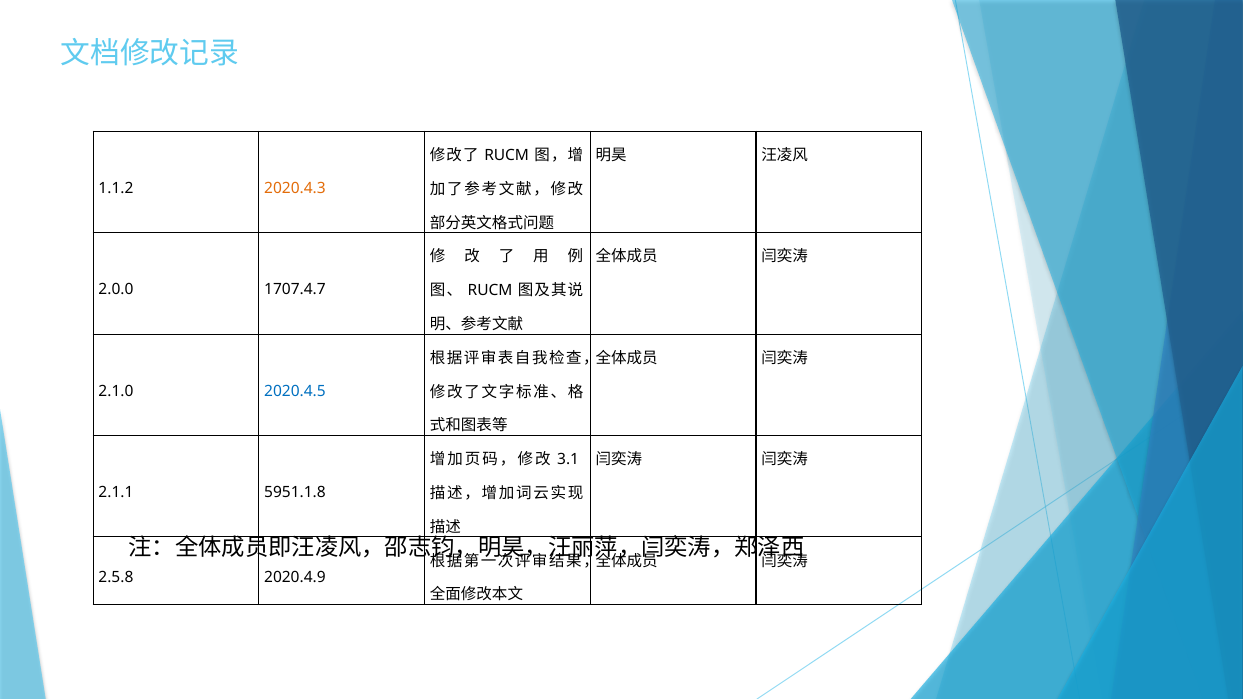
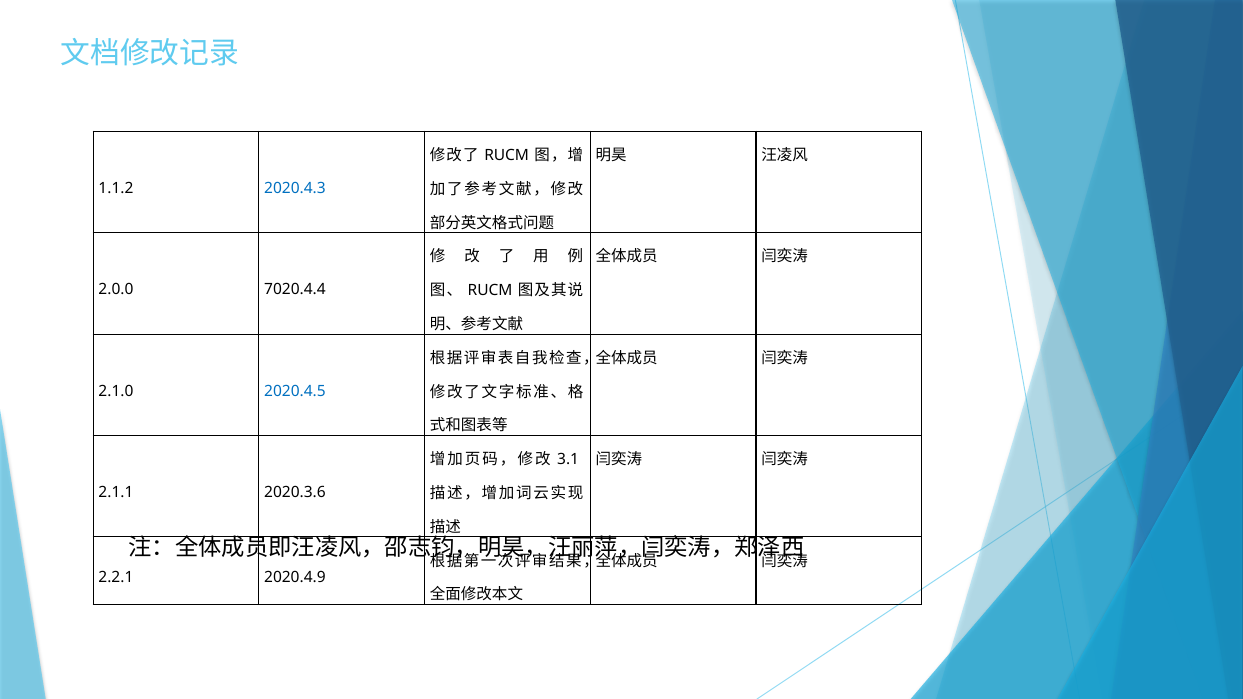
2020.4.3 colour: orange -> blue
1707.4.7: 1707.4.7 -> 7020.4.4
5951.1.8: 5951.1.8 -> 2020.3.6
2.5.8: 2.5.8 -> 2.2.1
